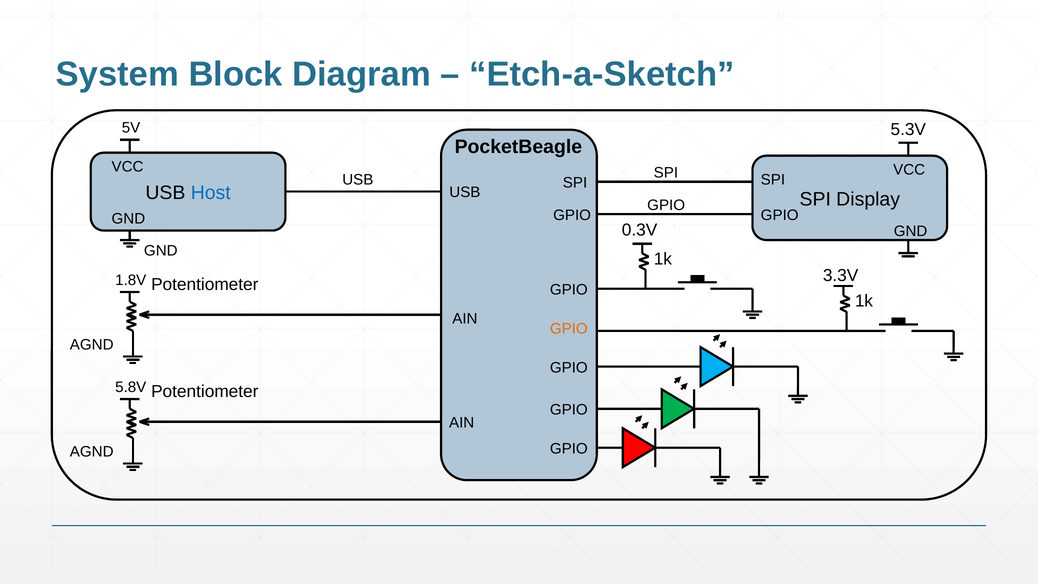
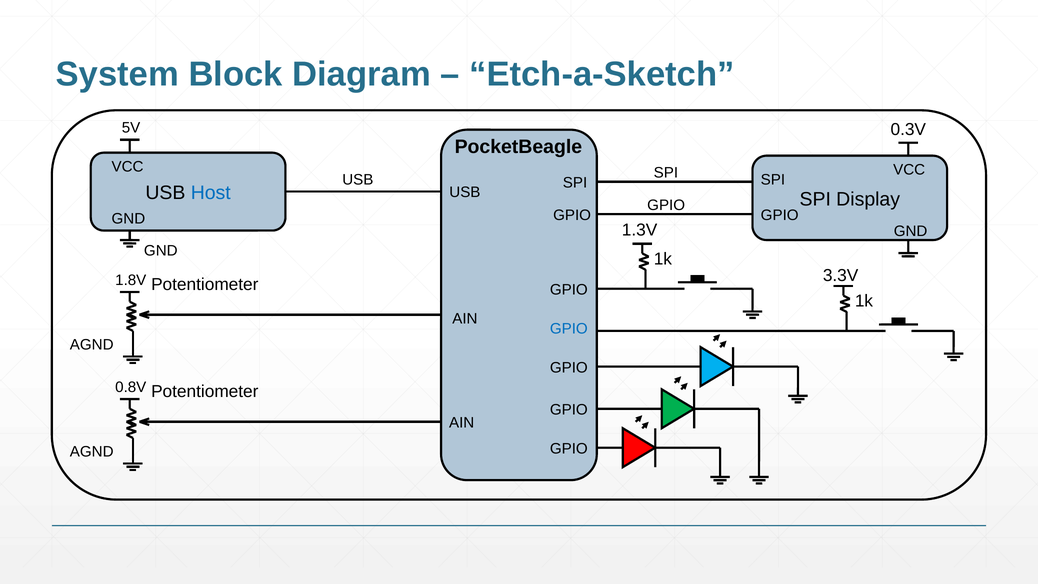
5.3V: 5.3V -> 0.3V
0.3V: 0.3V -> 1.3V
GPIO at (569, 329) colour: orange -> blue
5.8V: 5.8V -> 0.8V
